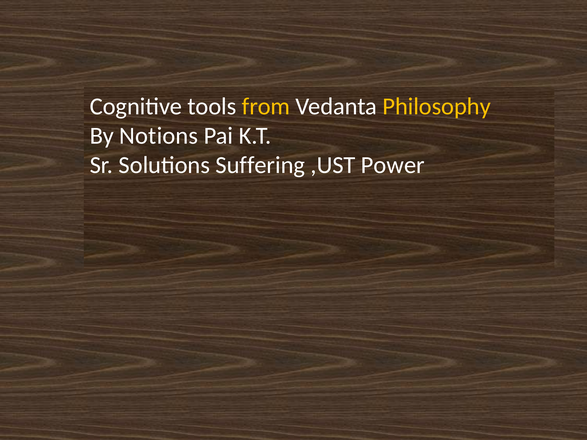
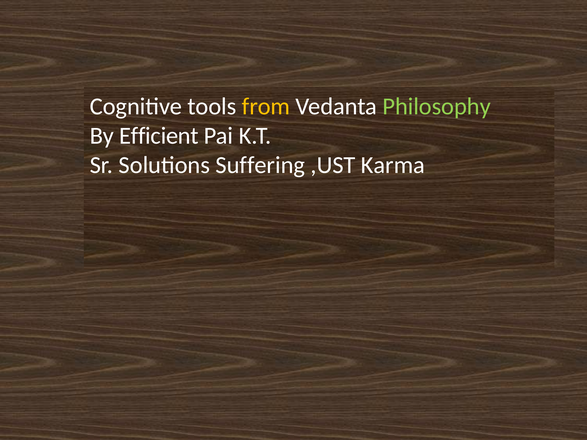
Philosophy colour: yellow -> light green
Notions: Notions -> Efficient
Power: Power -> Karma
